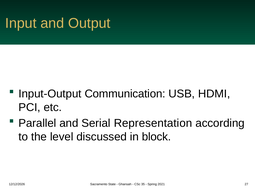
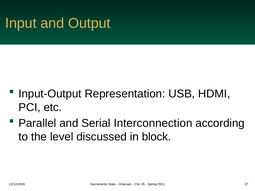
Communication: Communication -> Representation
Representation: Representation -> Interconnection
